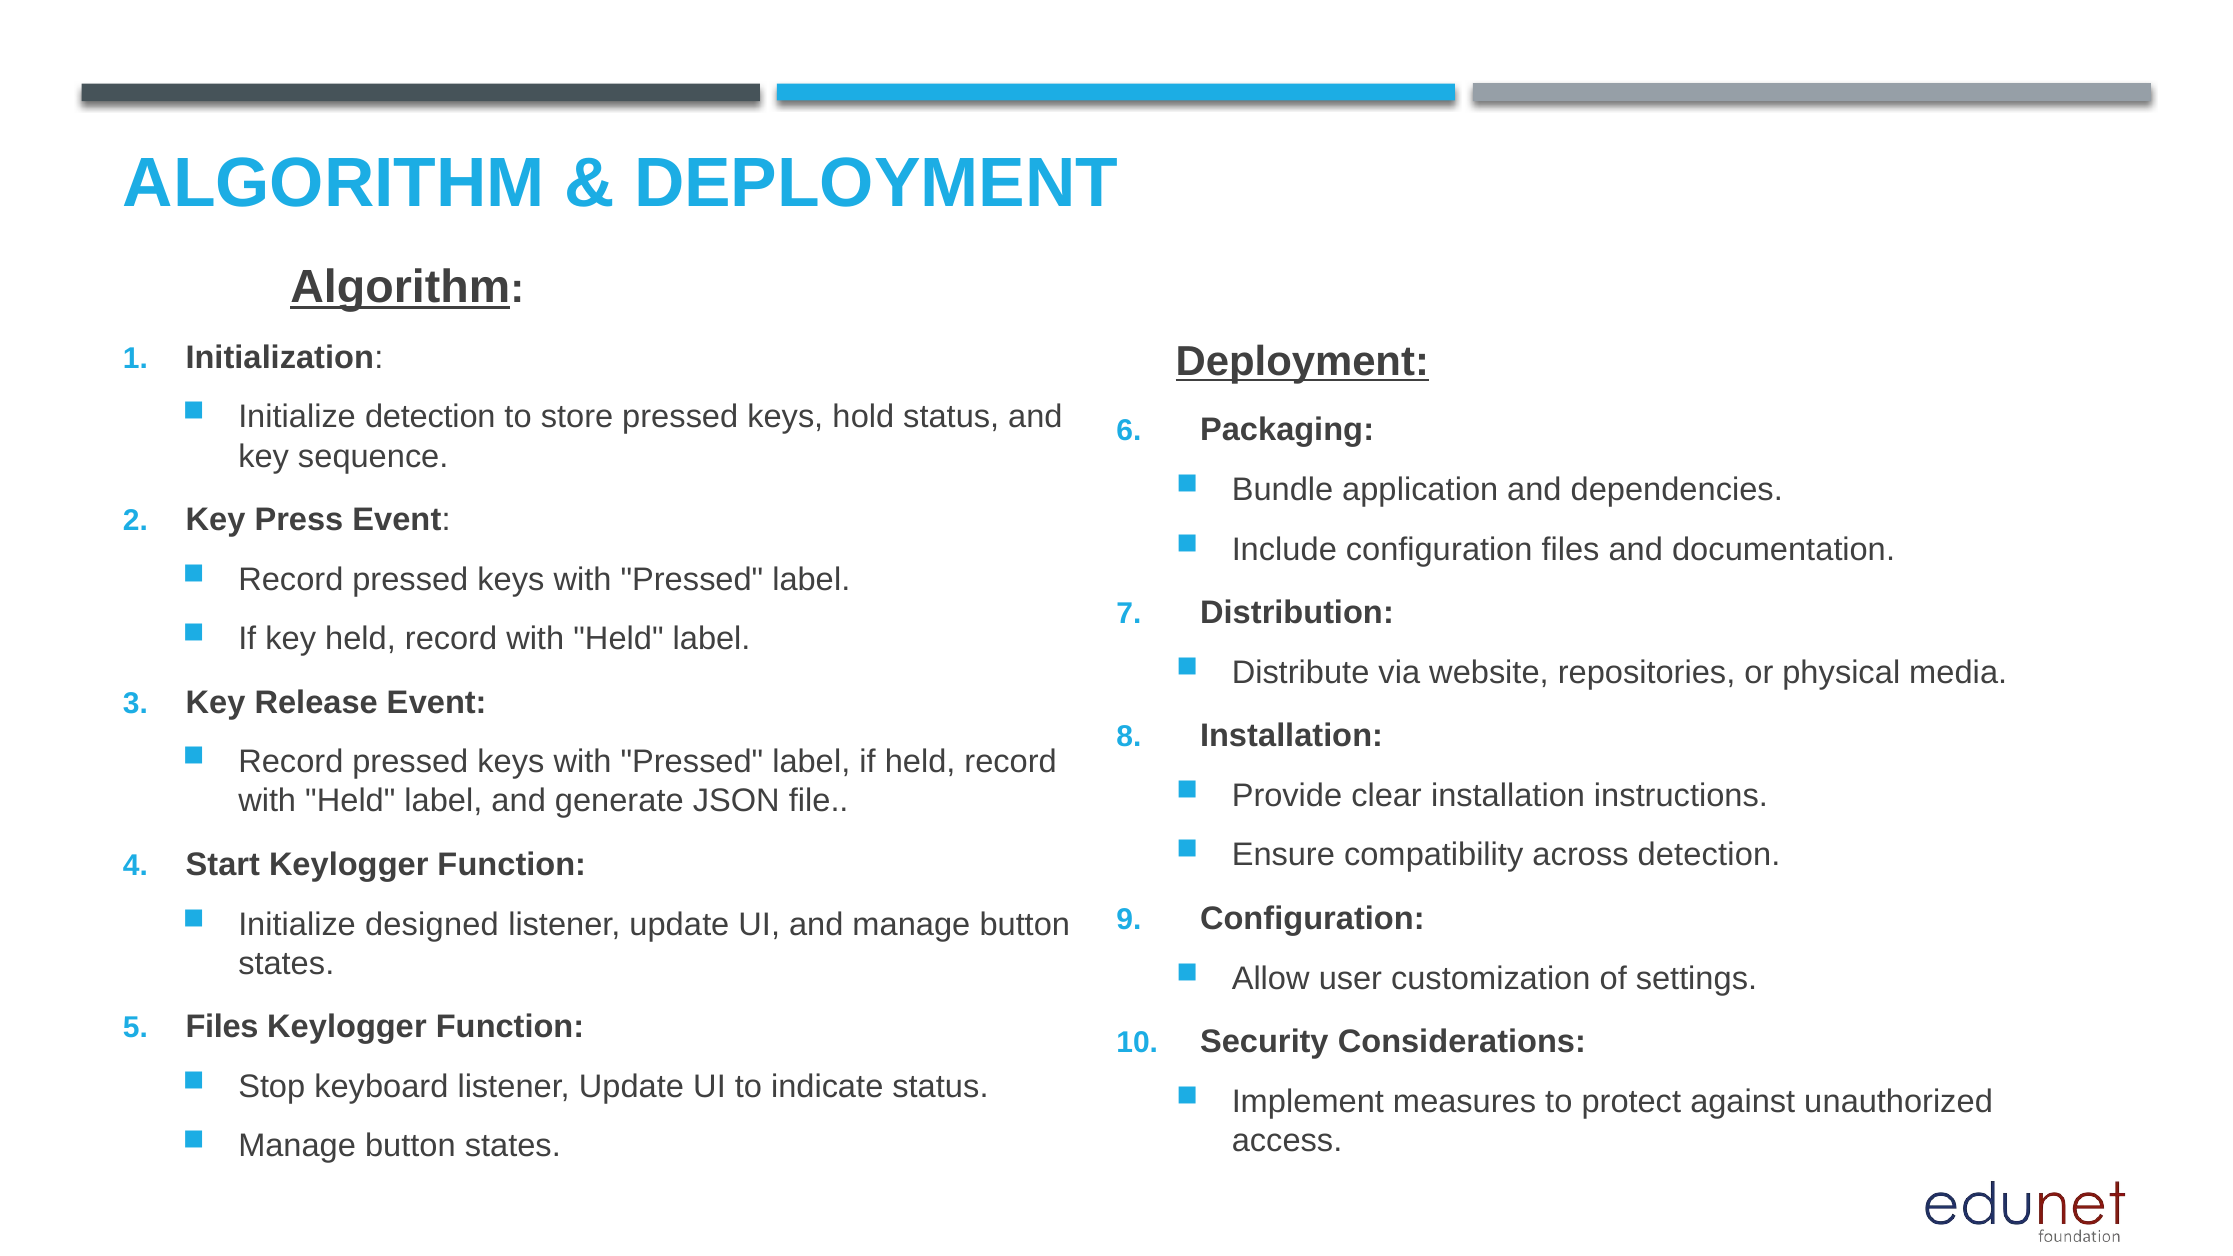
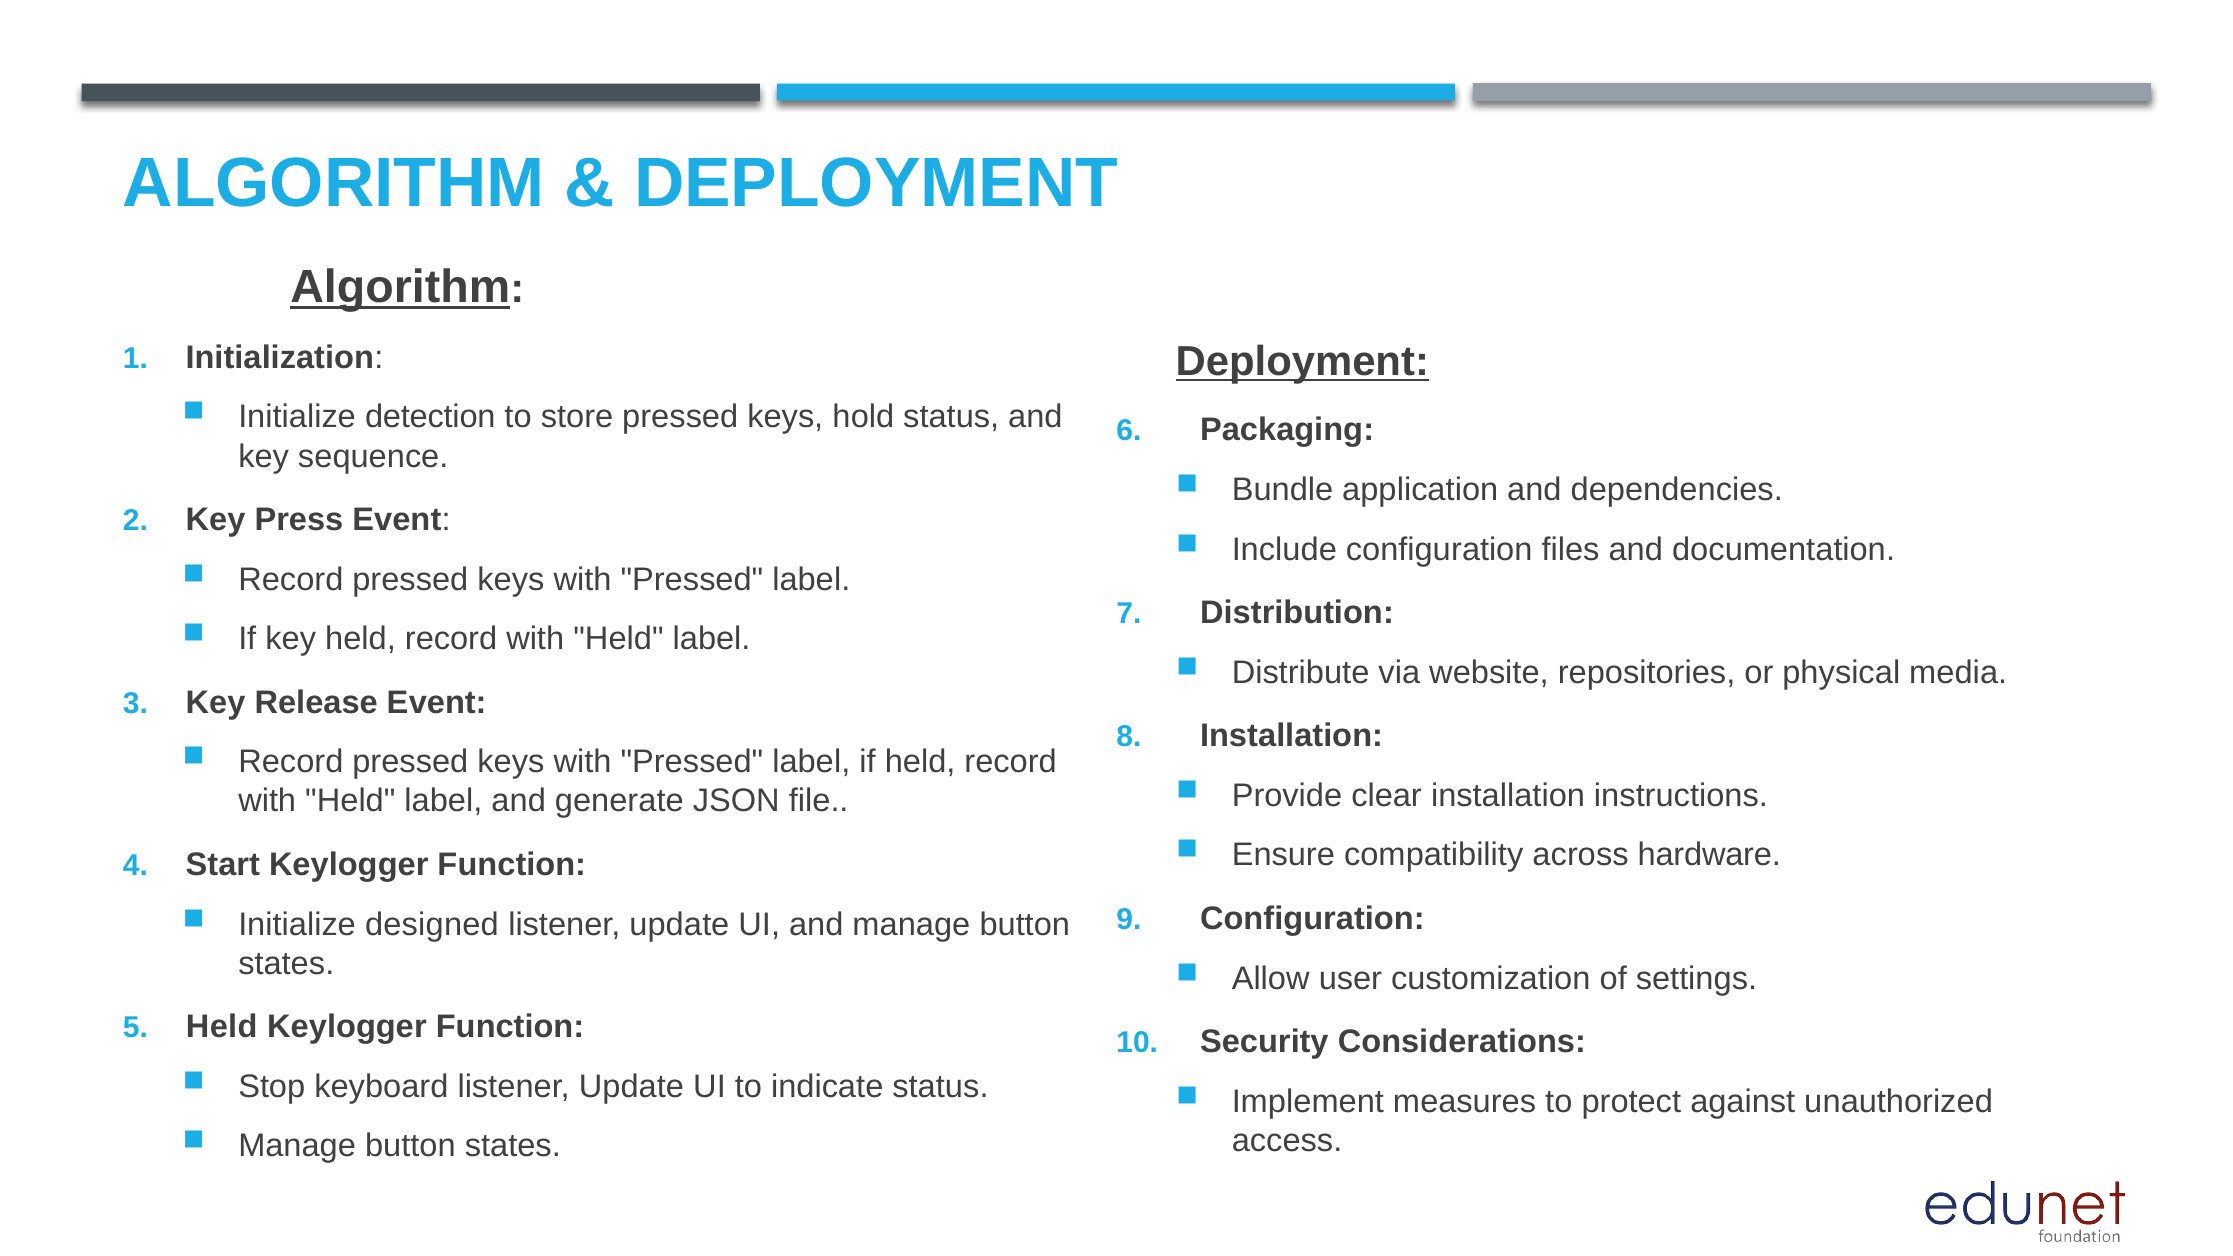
across detection: detection -> hardware
Files at (222, 1027): Files -> Held
